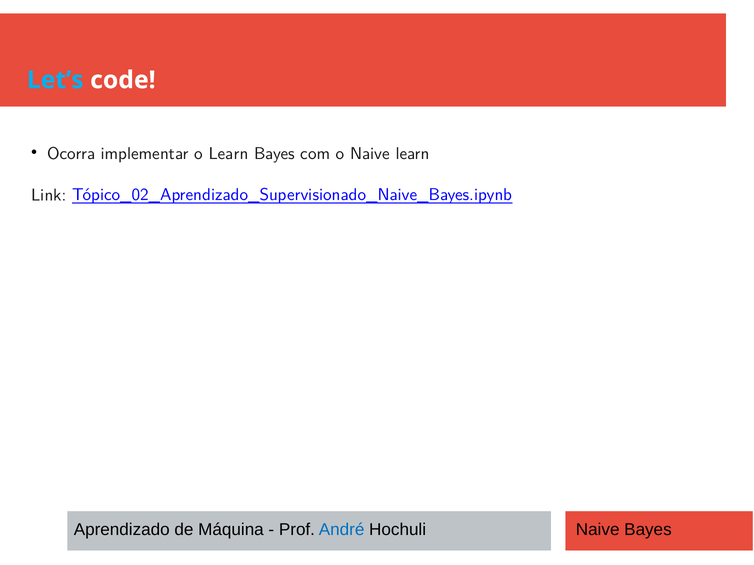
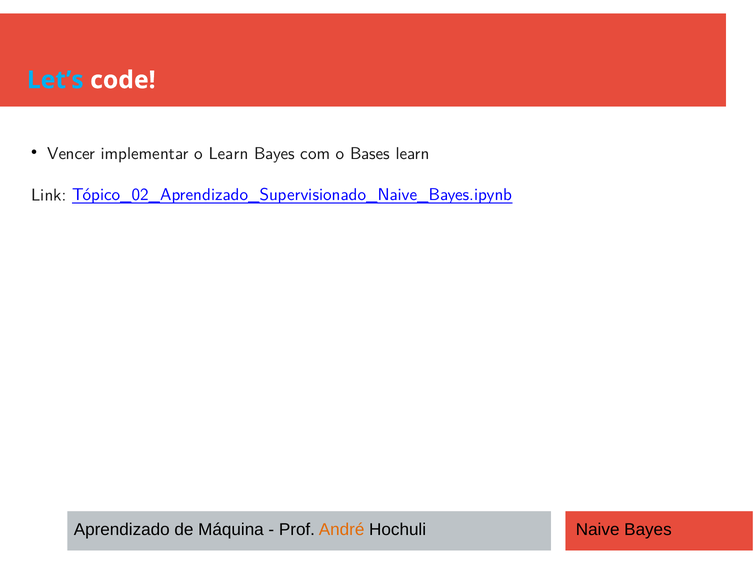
Ocorra: Ocorra -> Vencer
o Naive: Naive -> Bases
André colour: blue -> orange
